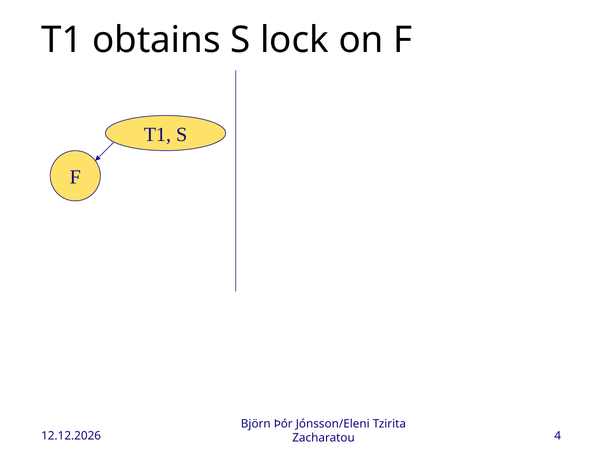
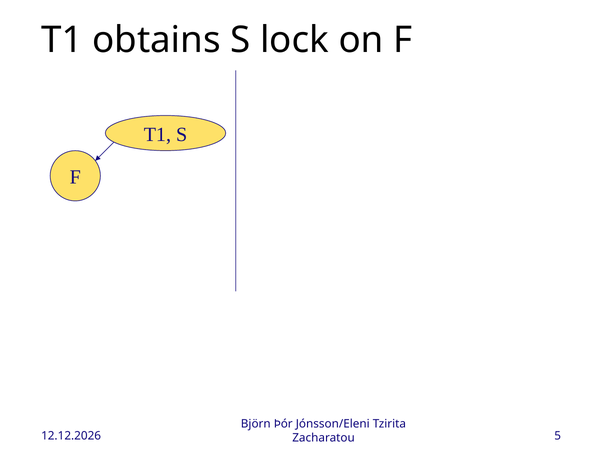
4: 4 -> 5
